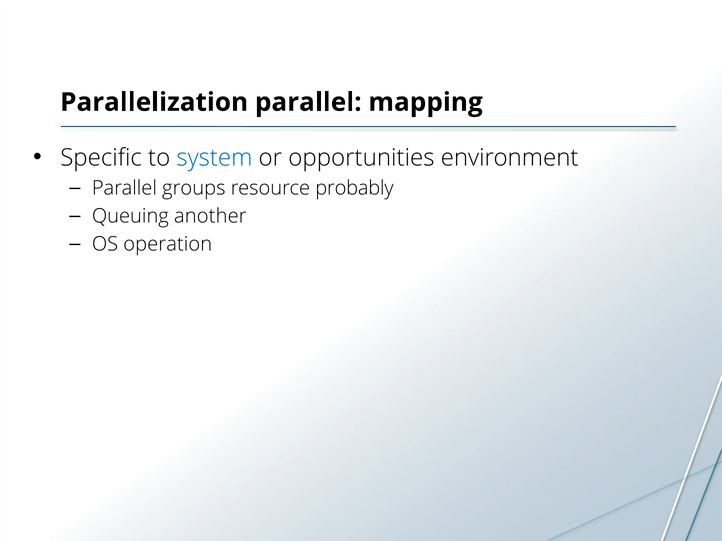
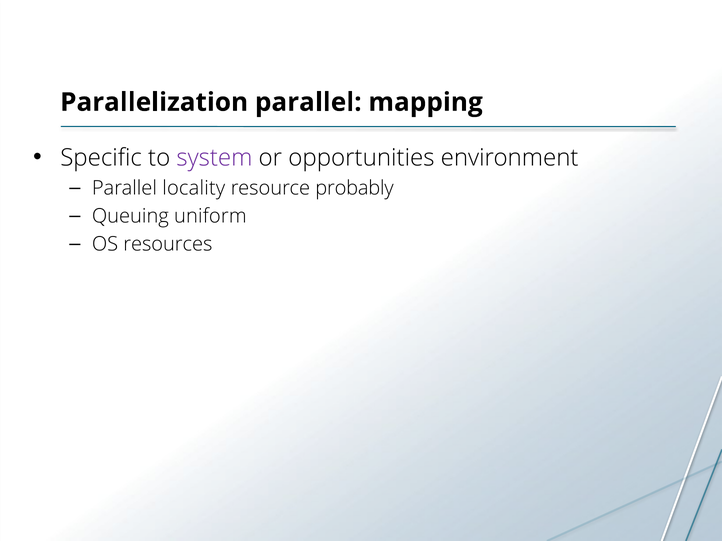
system colour: blue -> purple
groups: groups -> locality
another: another -> uniform
operation: operation -> resources
